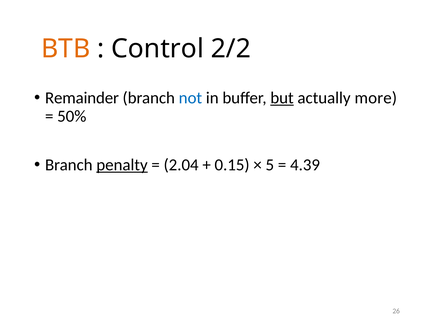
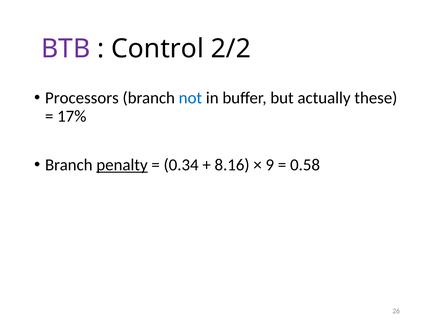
BTB colour: orange -> purple
Remainder: Remainder -> Processors
but underline: present -> none
more: more -> these
50%: 50% -> 17%
2.04: 2.04 -> 0.34
0.15: 0.15 -> 8.16
5: 5 -> 9
4.39: 4.39 -> 0.58
